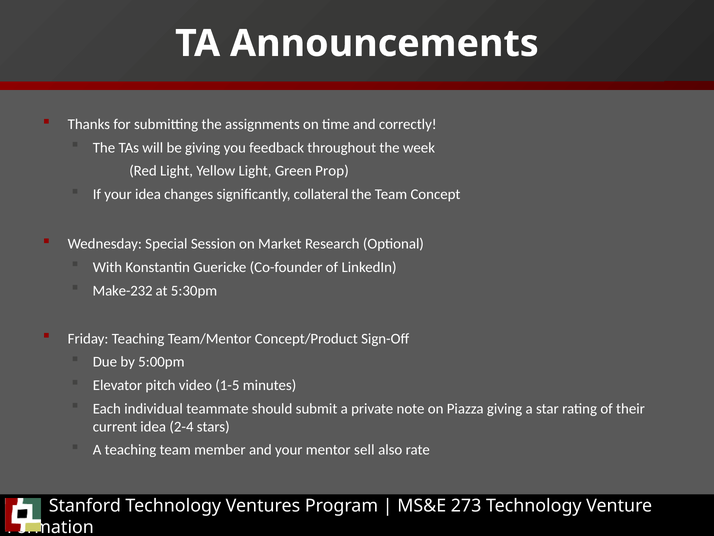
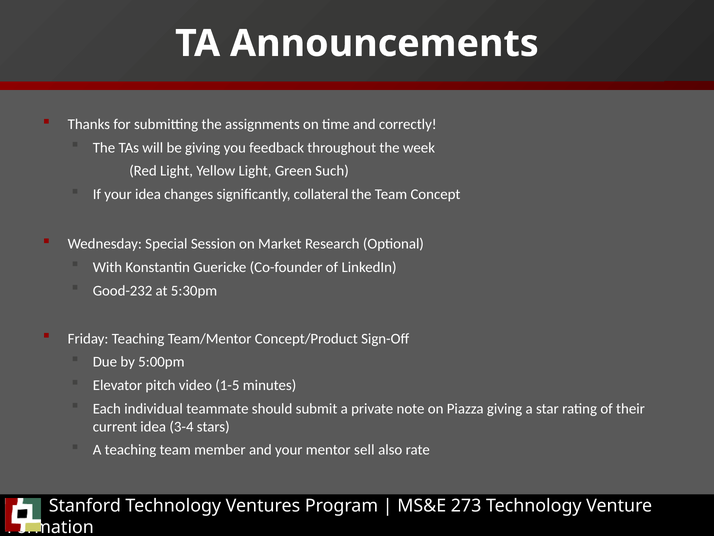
Prop: Prop -> Such
Make-232: Make-232 -> Good-232
2-4: 2-4 -> 3-4
